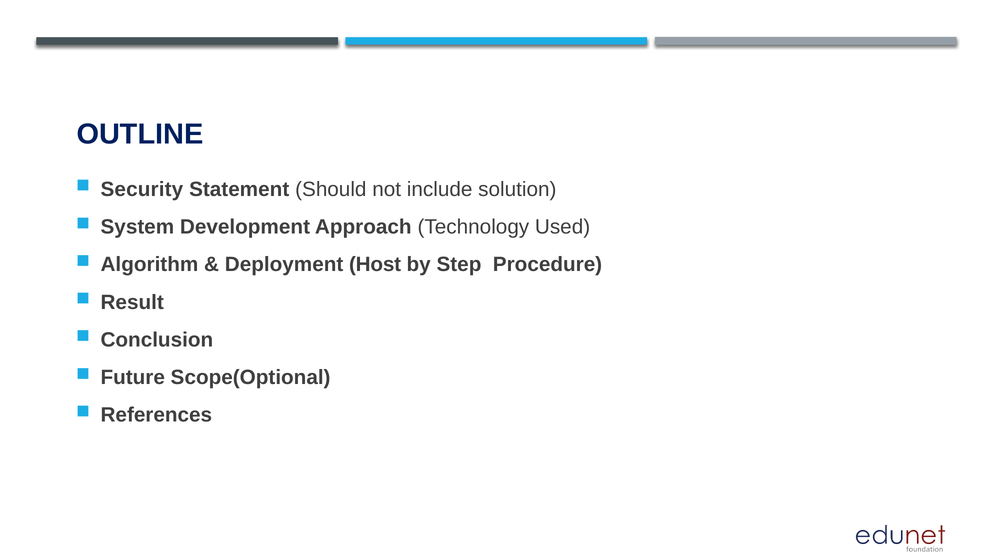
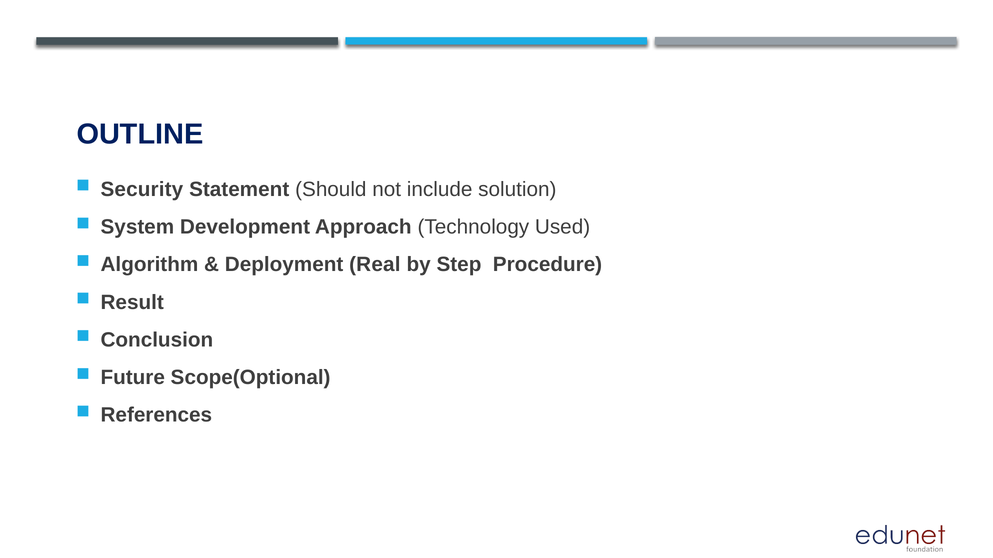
Host: Host -> Real
